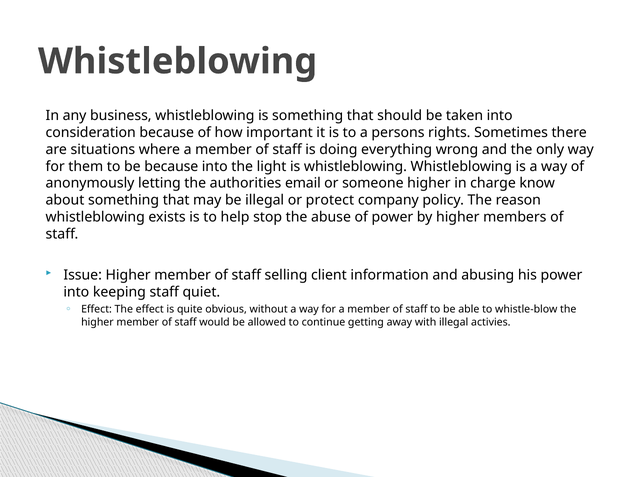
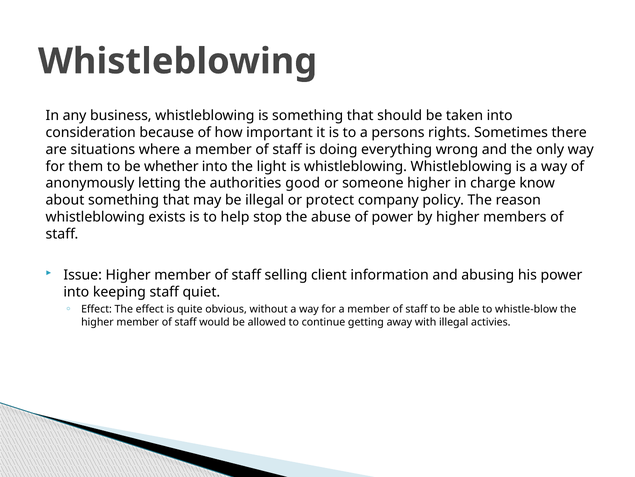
be because: because -> whether
email: email -> good
